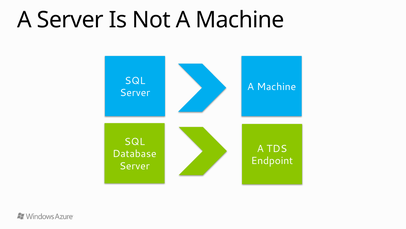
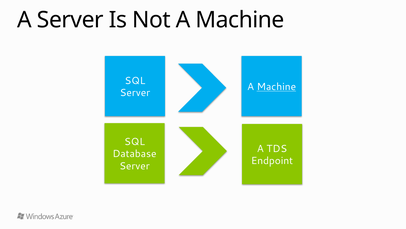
Machine at (276, 87) underline: none -> present
